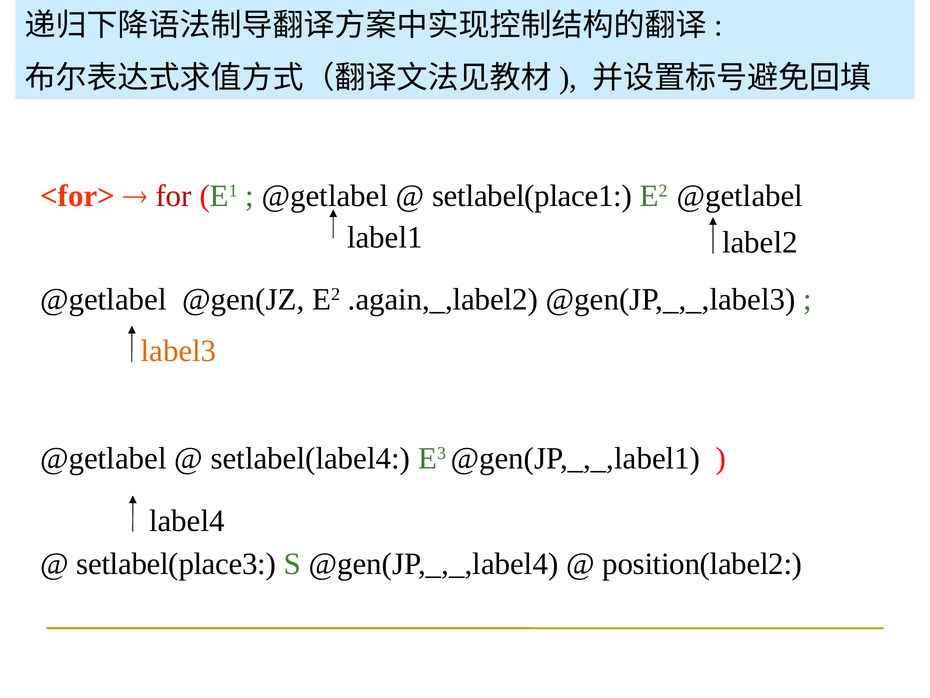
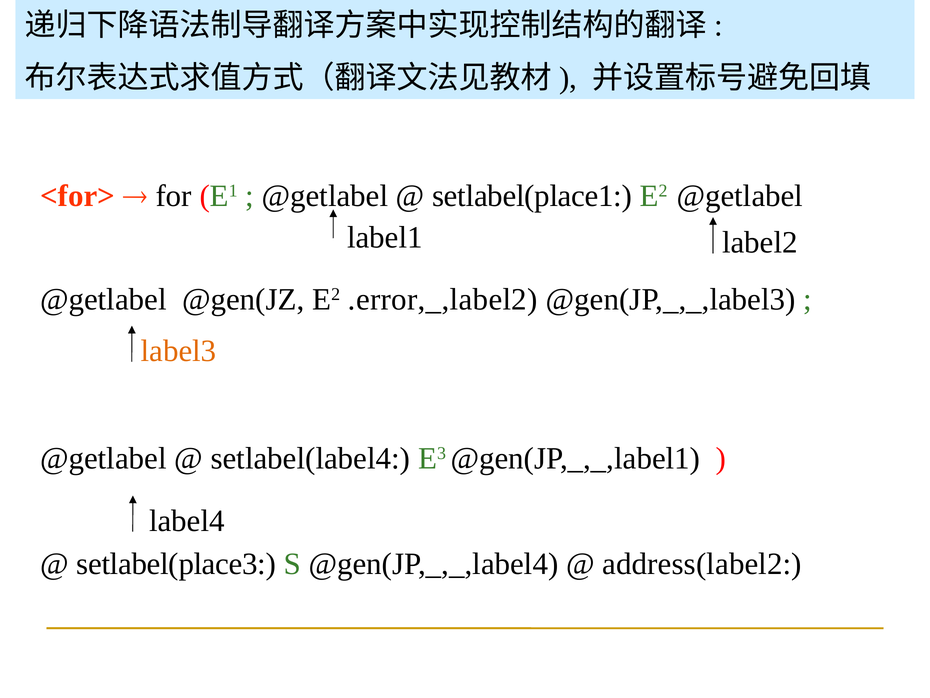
for colour: red -> black
.again,_,label2: .again,_,label2 -> .error,_,label2
position(label2: position(label2 -> address(label2
